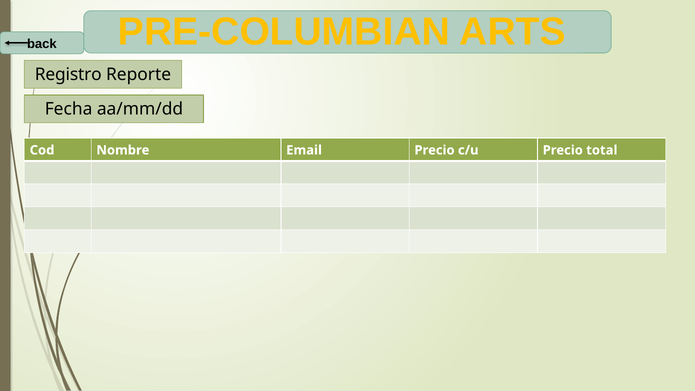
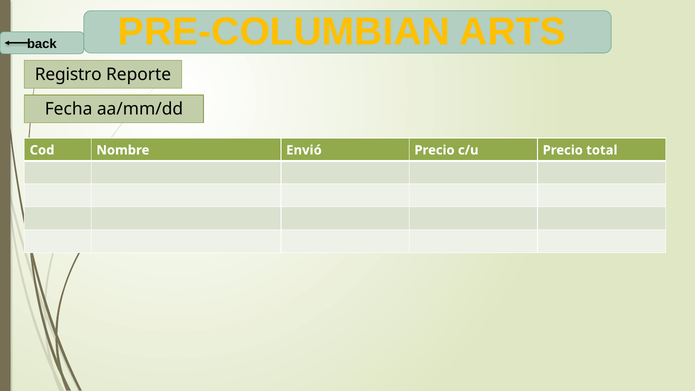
Email: Email -> Envió
